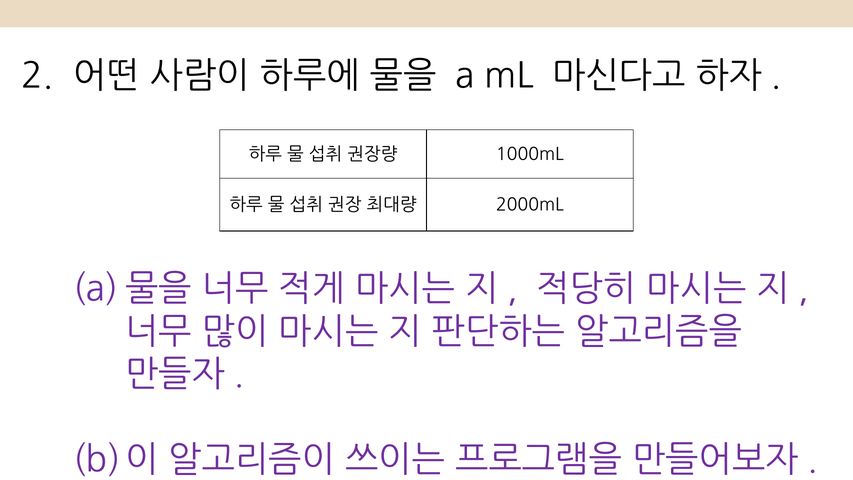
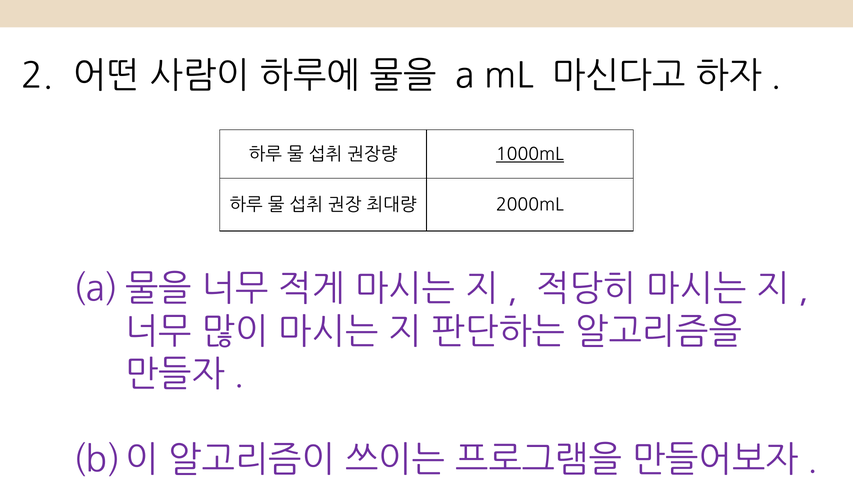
1000mL underline: none -> present
